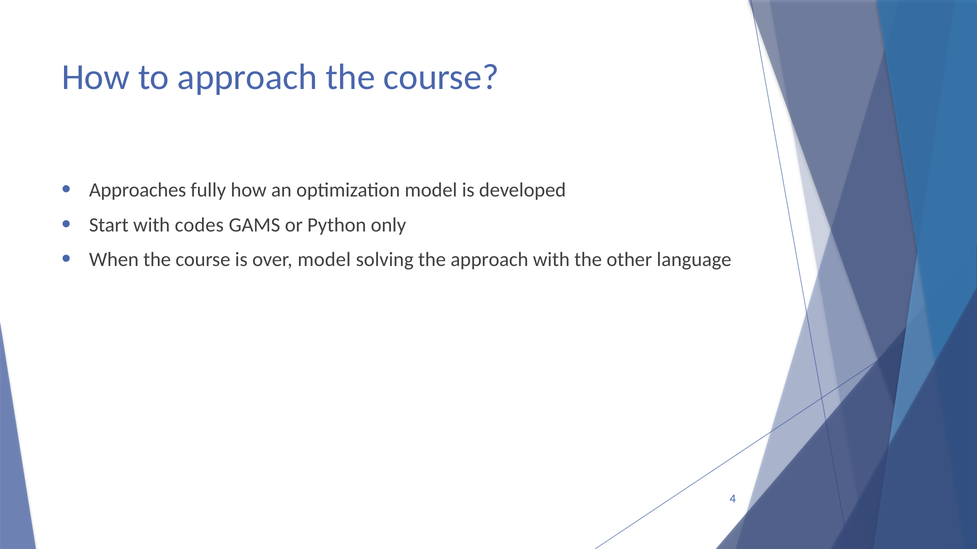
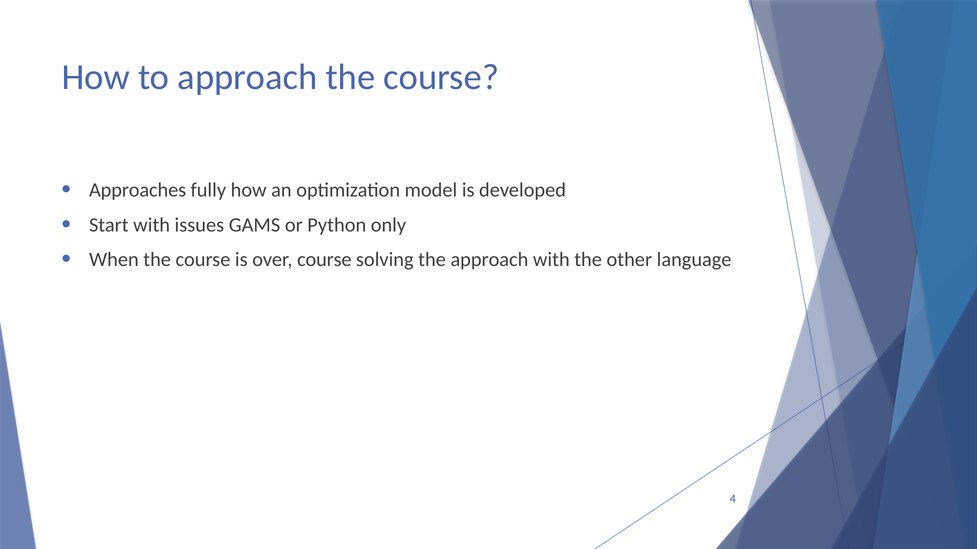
codes: codes -> issues
over model: model -> course
